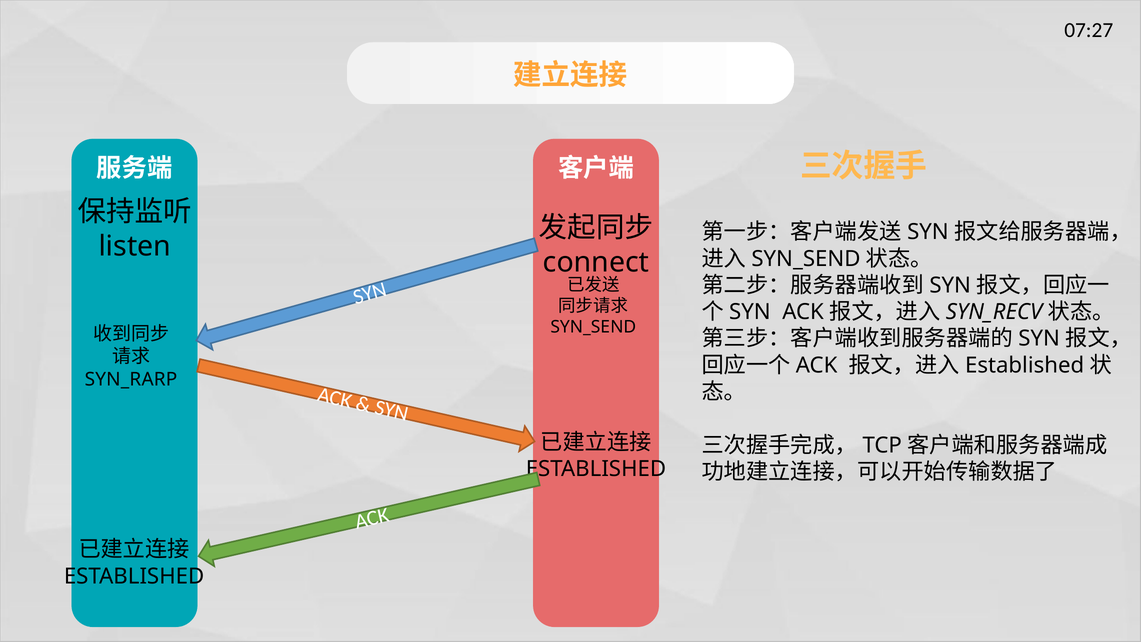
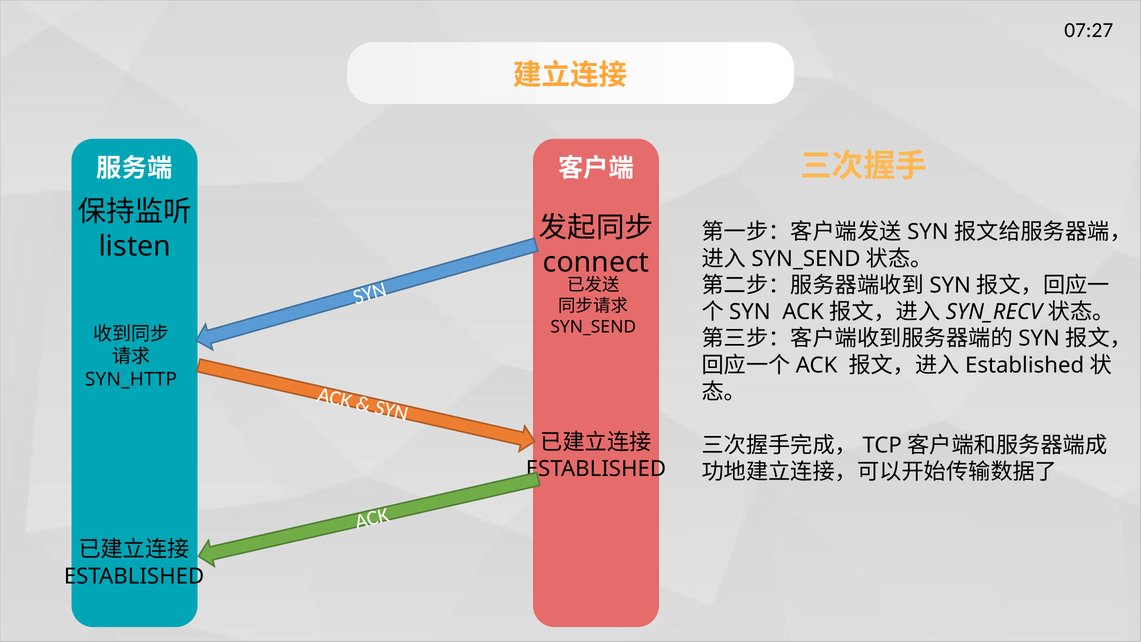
SYN_RARP: SYN_RARP -> SYN_HTTP
